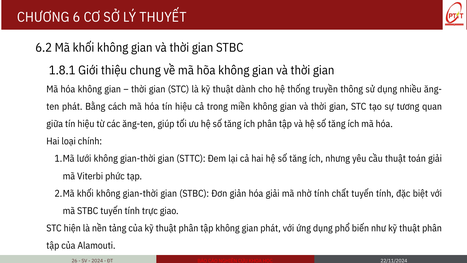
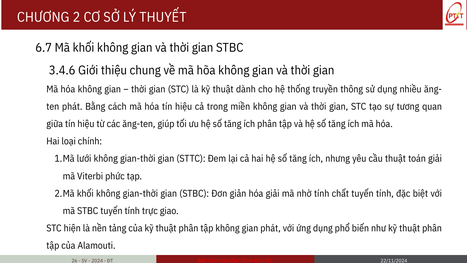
6: 6 -> 2
6.2: 6.2 -> 6.7
1.8.1: 1.8.1 -> 3.4.6
